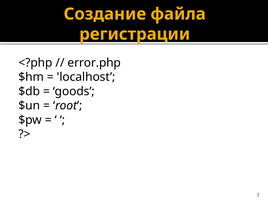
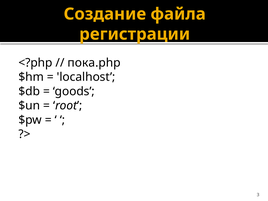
error.php: error.php -> пока.php
